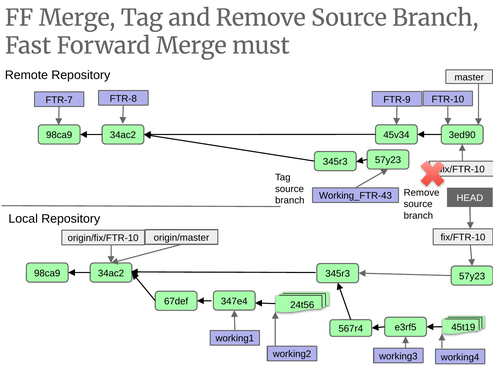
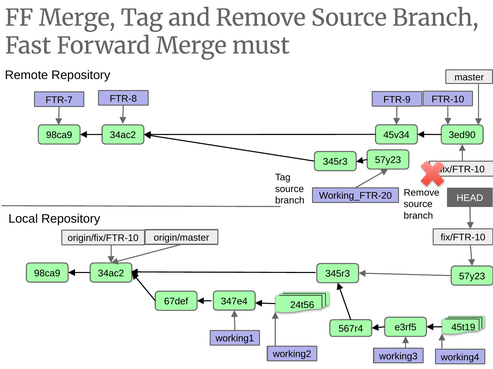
Working_FTR-43: Working_FTR-43 -> Working_FTR-20
